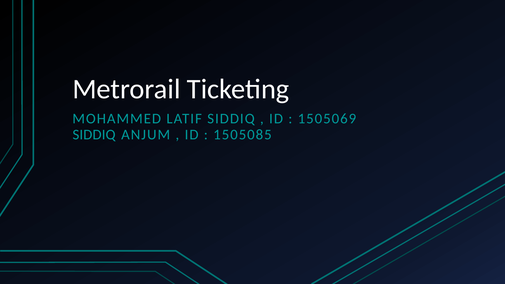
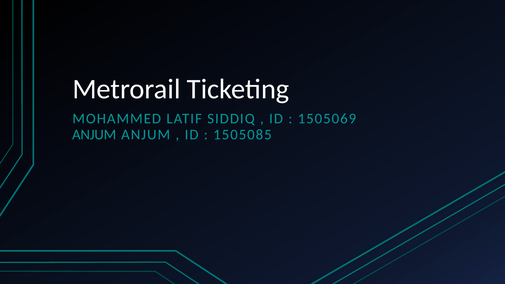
SIDDIQ at (94, 135): SIDDIQ -> ANJUM
